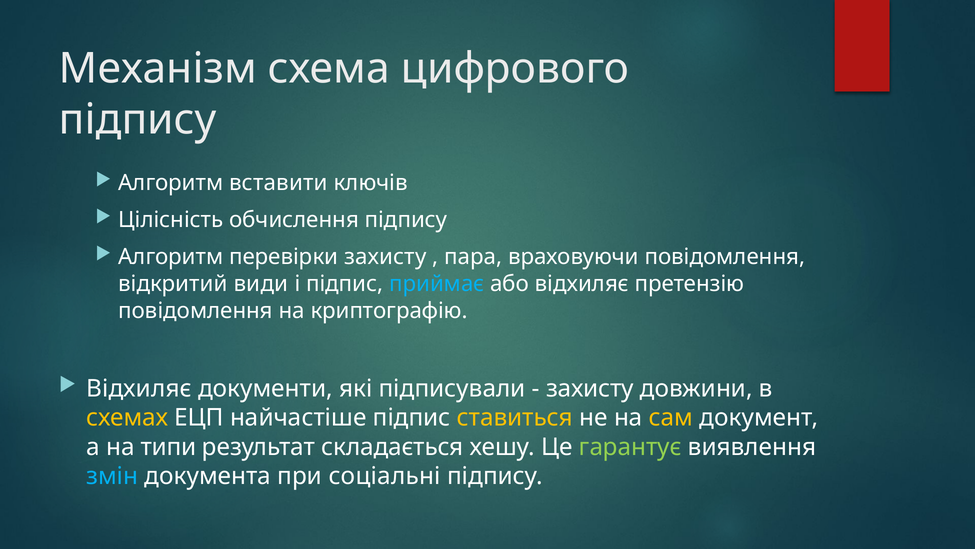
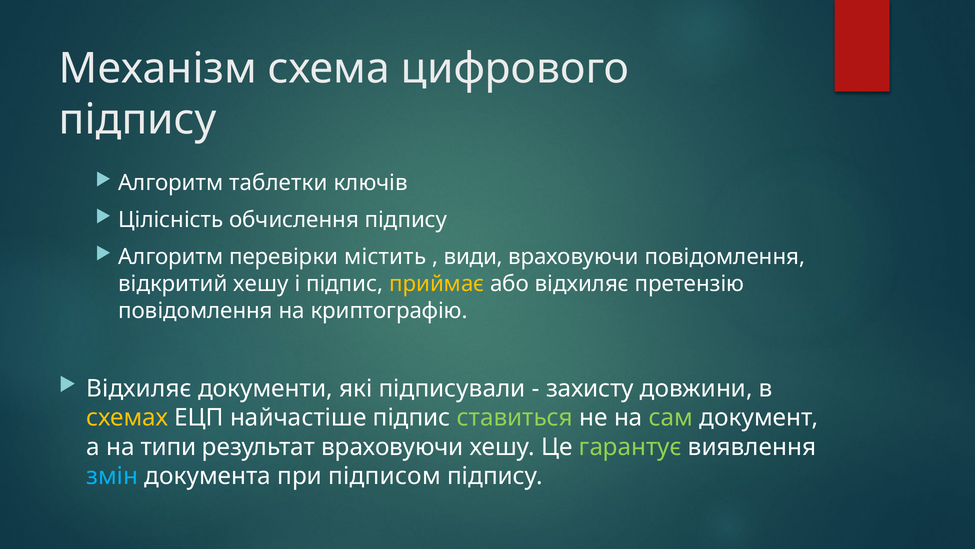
вставити: вставити -> таблетки
перевірки захисту: захисту -> містить
пара: пара -> види
відкритий види: види -> хешу
приймає colour: light blue -> yellow
ставиться colour: yellow -> light green
сам colour: yellow -> light green
результат складається: складається -> враховуючи
соціальні: соціальні -> підписом
